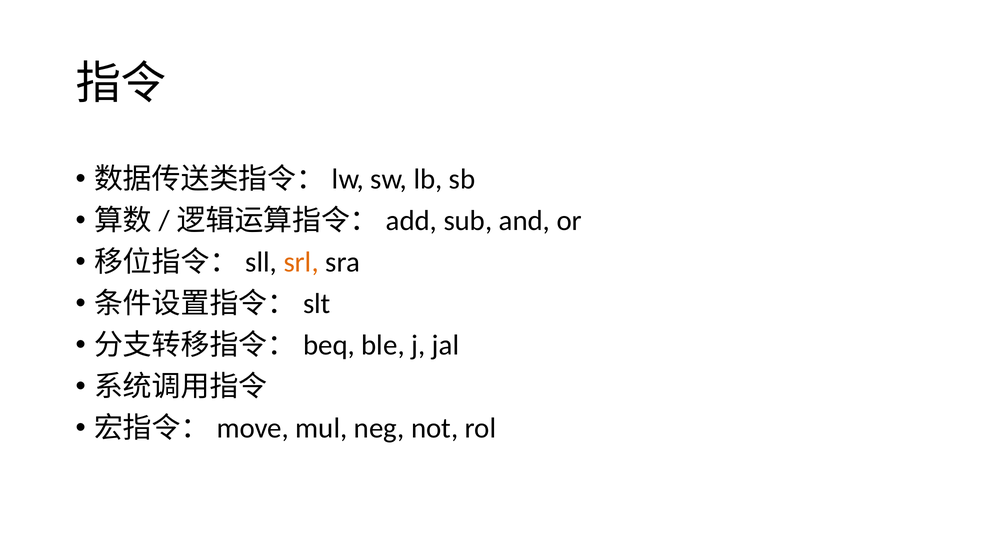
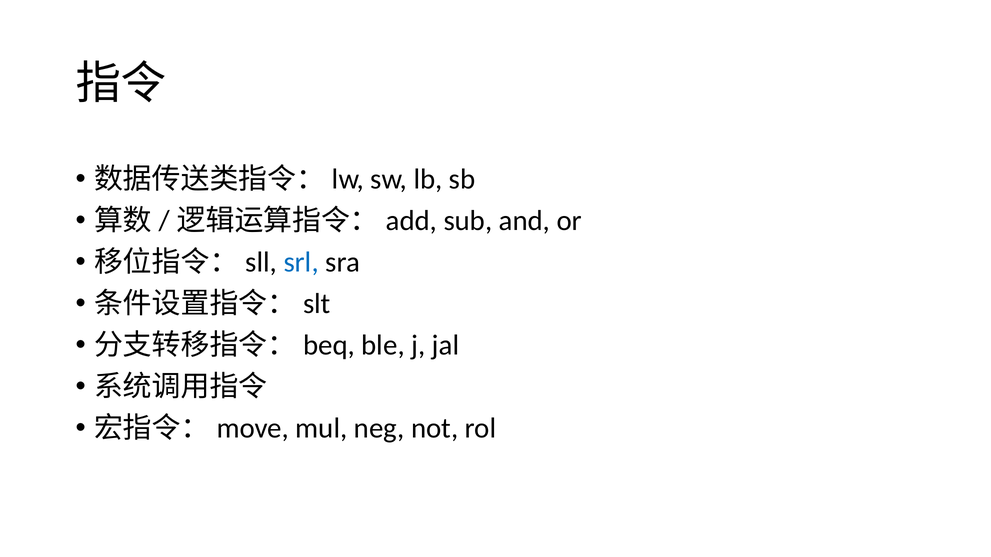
srl colour: orange -> blue
